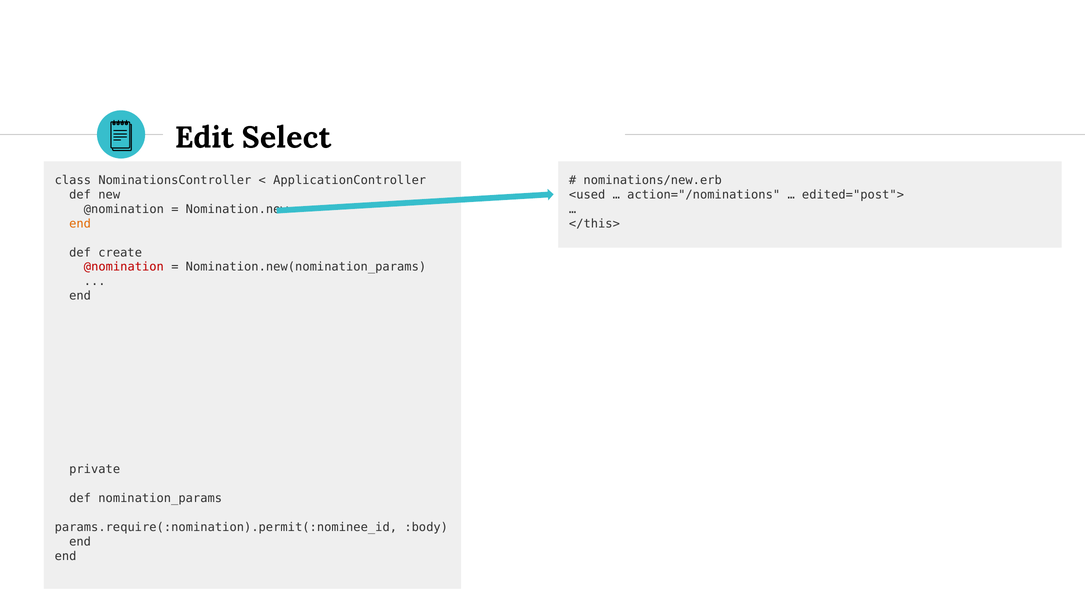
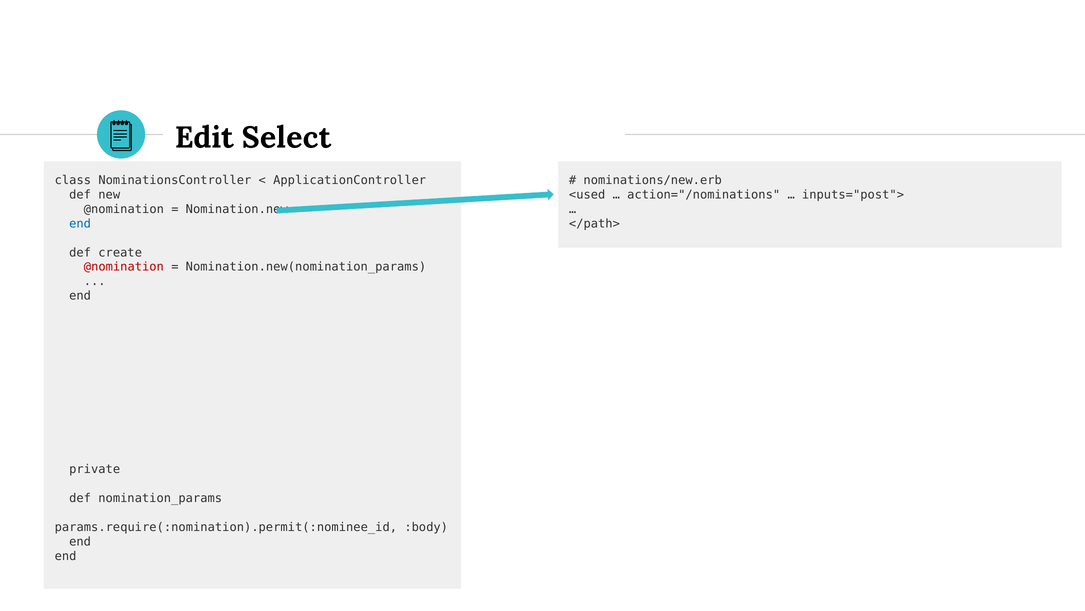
edited="post">: edited="post"> -> inputs="post">
end at (80, 223) colour: orange -> blue
</this>: </this> -> </path>
